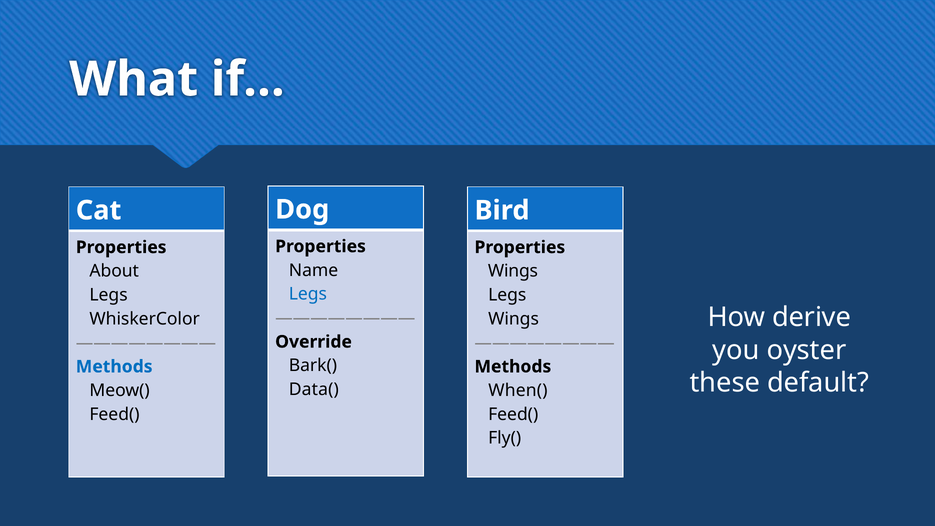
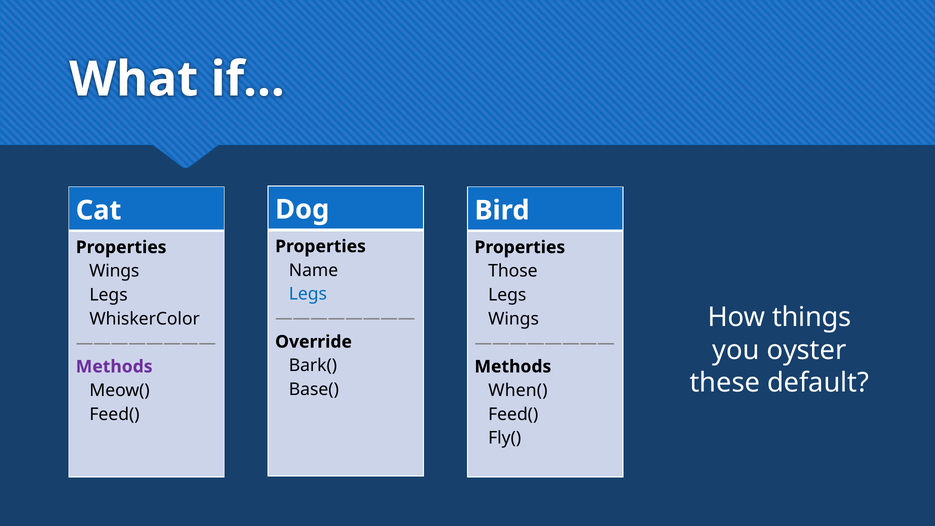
About at (114, 271): About -> Wings
Wings at (513, 271): Wings -> Those
derive: derive -> things
Methods at (114, 367) colour: blue -> purple
Data(: Data( -> Base(
